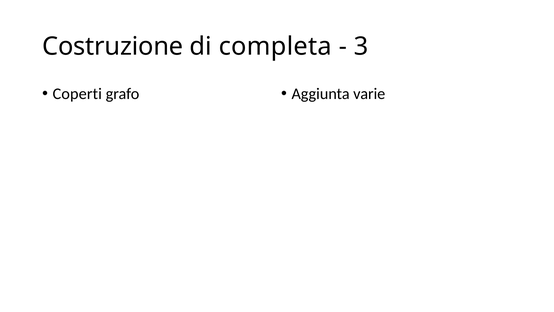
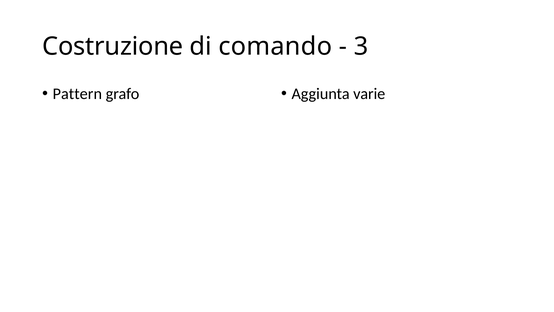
completa: completa -> comando
Coperti: Coperti -> Pattern
